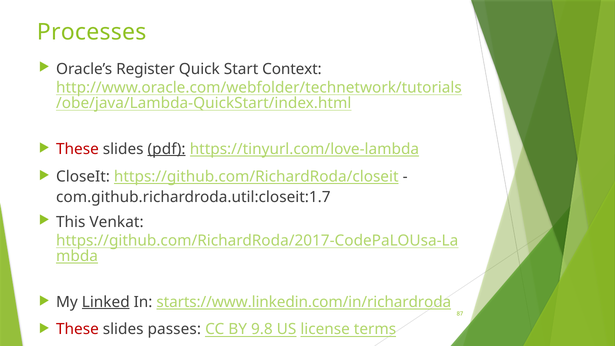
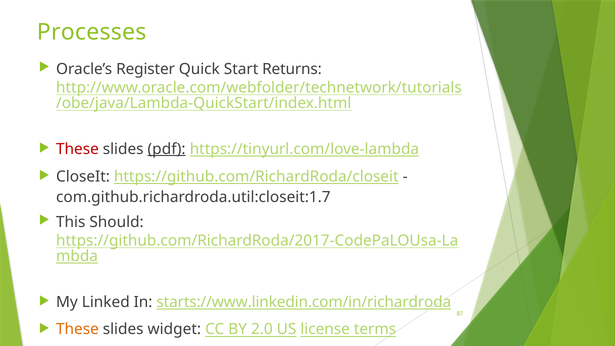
Context: Context -> Returns
Venkat: Venkat -> Should
Linked underline: present -> none
These at (77, 329) colour: red -> orange
passes: passes -> widget
9.8: 9.8 -> 2.0
